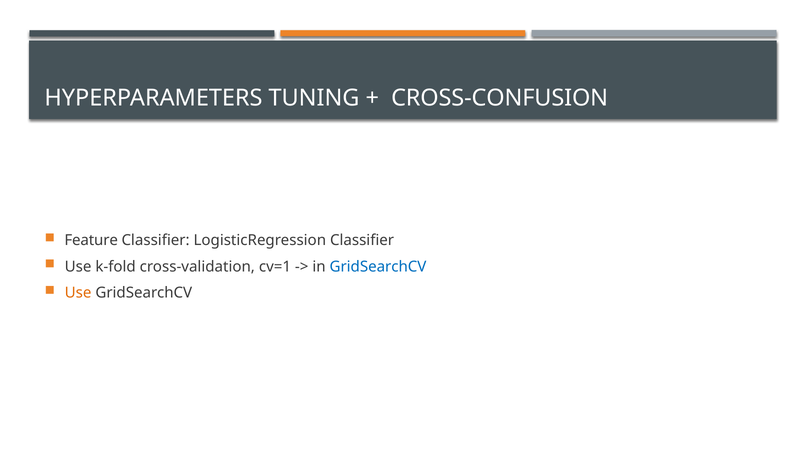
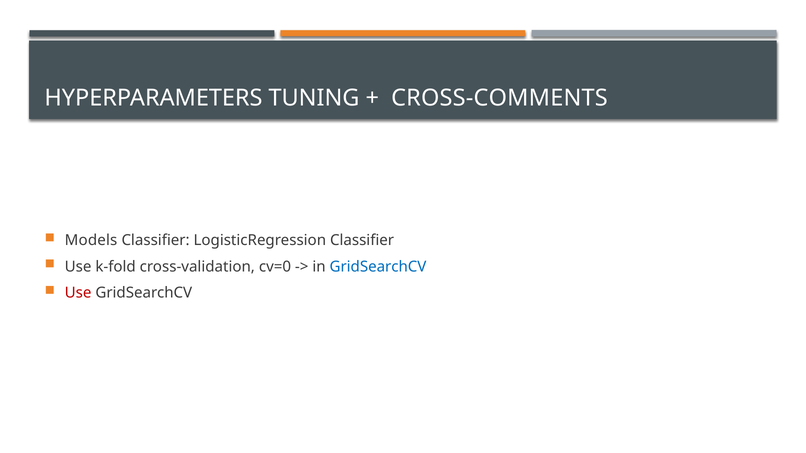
CROSS-CONFUSION: CROSS-CONFUSION -> CROSS-COMMENTS
Feature: Feature -> Models
cv=1: cv=1 -> cv=0
Use at (78, 293) colour: orange -> red
